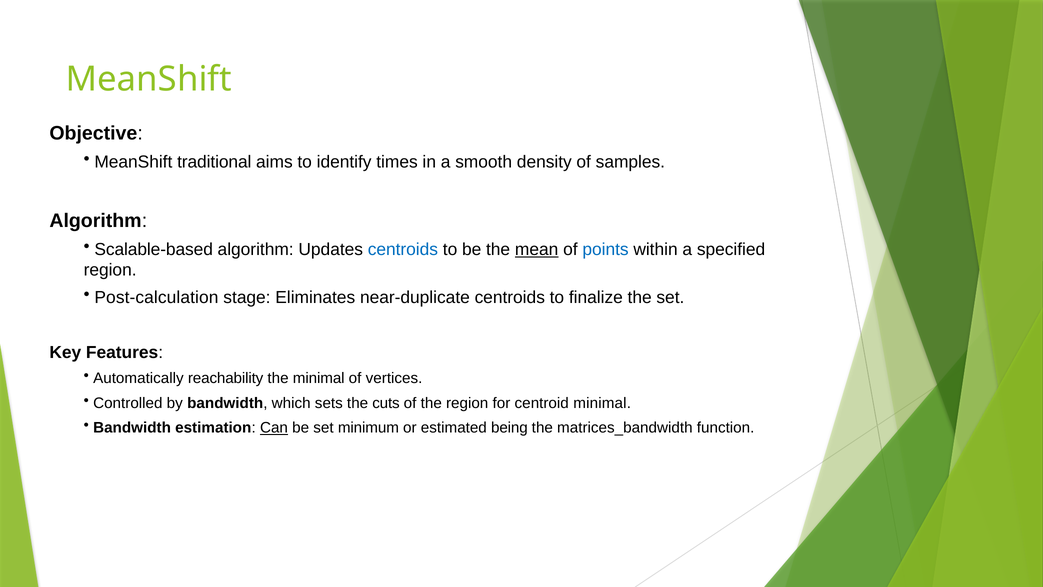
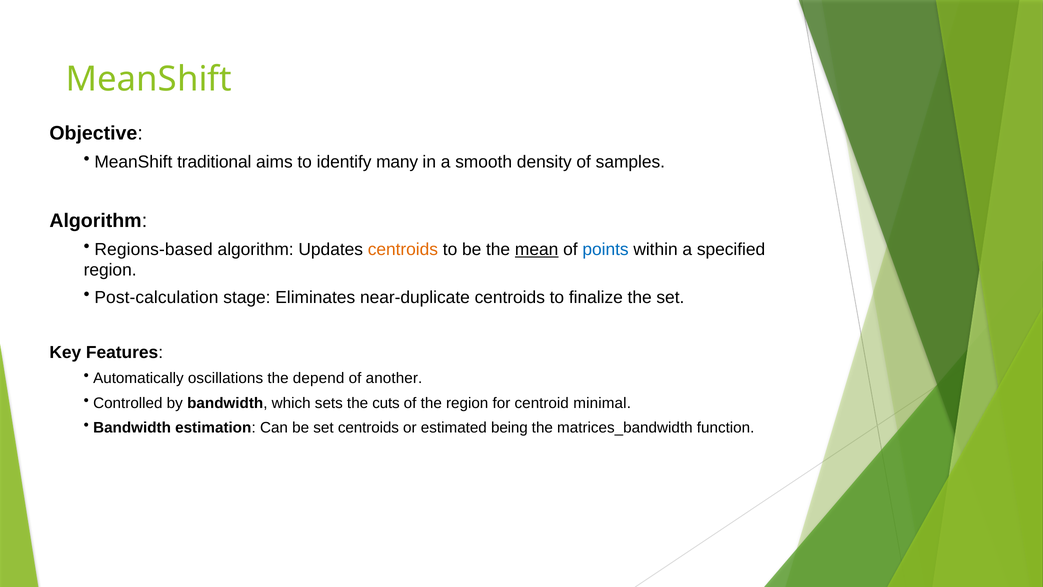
times: times -> many
Scalable-based: Scalable-based -> Regions-based
centroids at (403, 249) colour: blue -> orange
reachability: reachability -> oscillations
the minimal: minimal -> depend
vertices: vertices -> another
Can underline: present -> none
set minimum: minimum -> centroids
